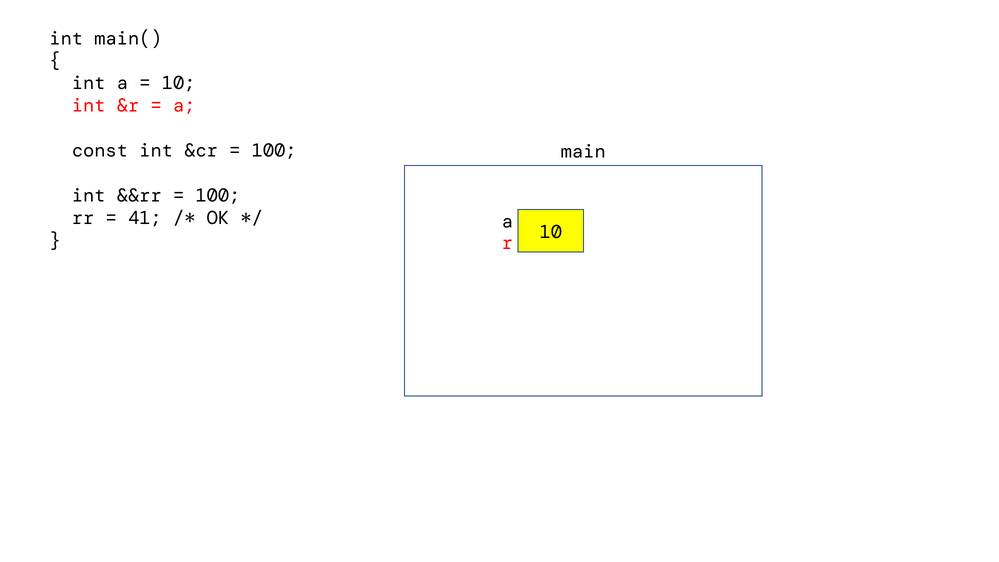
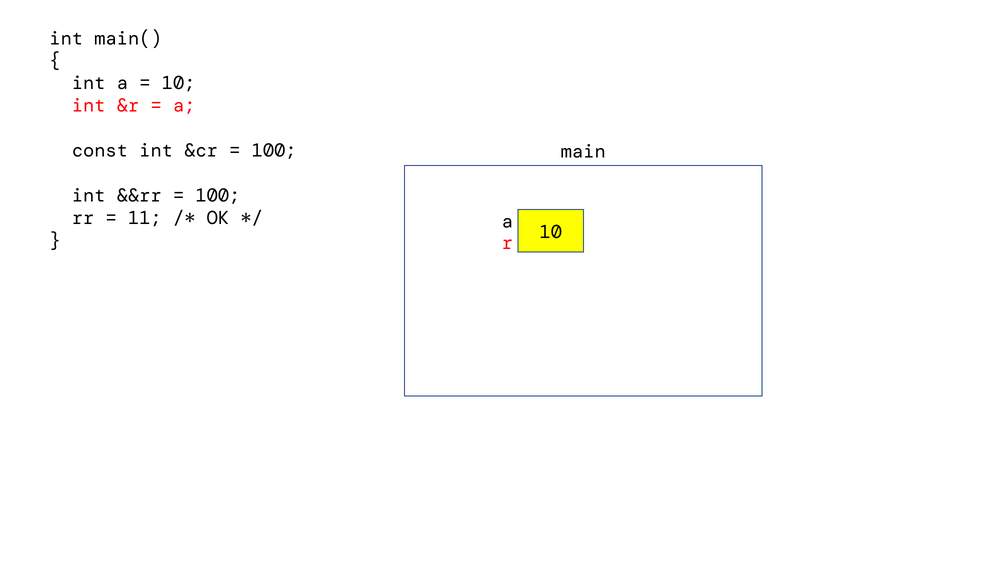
41: 41 -> 11
